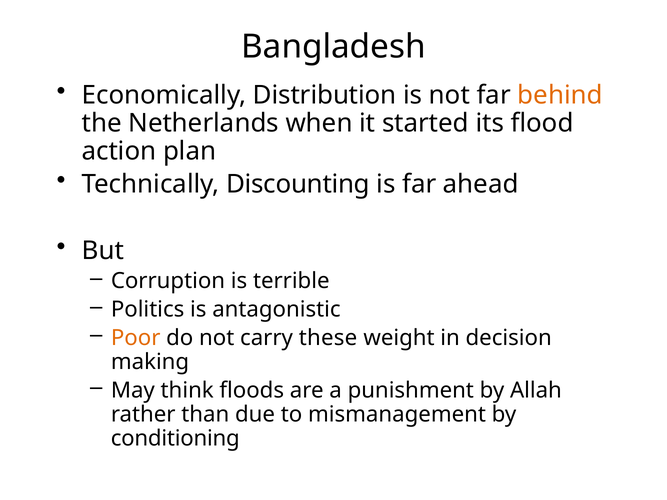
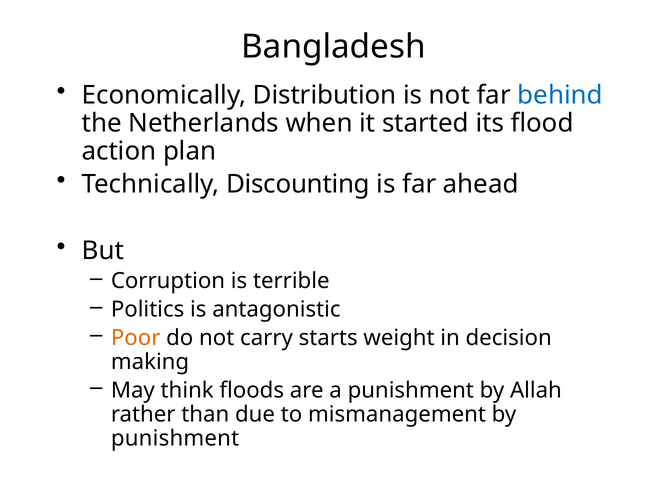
behind colour: orange -> blue
these: these -> starts
conditioning at (175, 438): conditioning -> punishment
